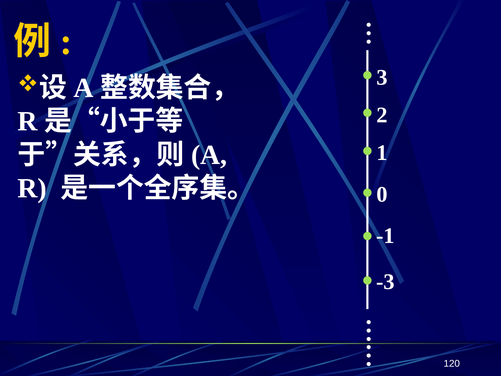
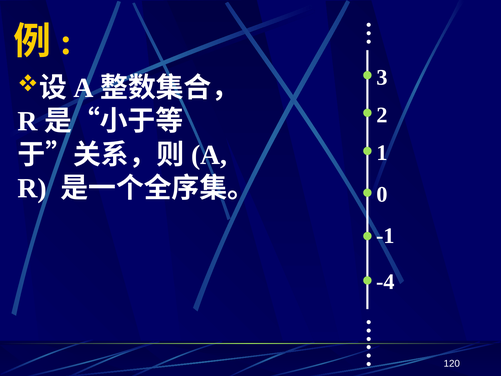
-3: -3 -> -4
